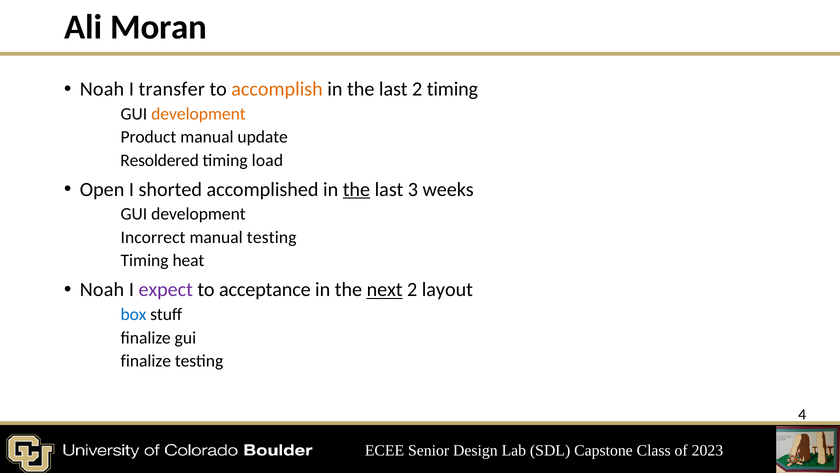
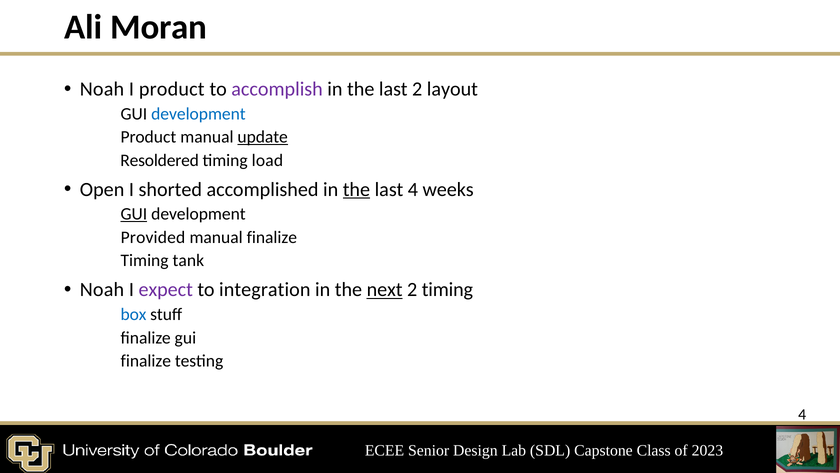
I transfer: transfer -> product
accomplish colour: orange -> purple
2 timing: timing -> layout
development at (198, 114) colour: orange -> blue
update underline: none -> present
last 3: 3 -> 4
GUI at (134, 214) underline: none -> present
Incorrect: Incorrect -> Provided
manual testing: testing -> finalize
heat: heat -> tank
acceptance: acceptance -> integration
2 layout: layout -> timing
